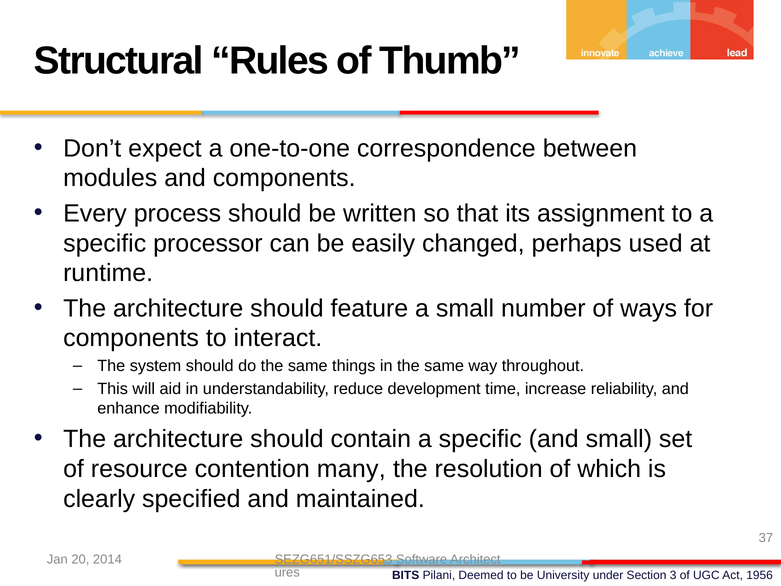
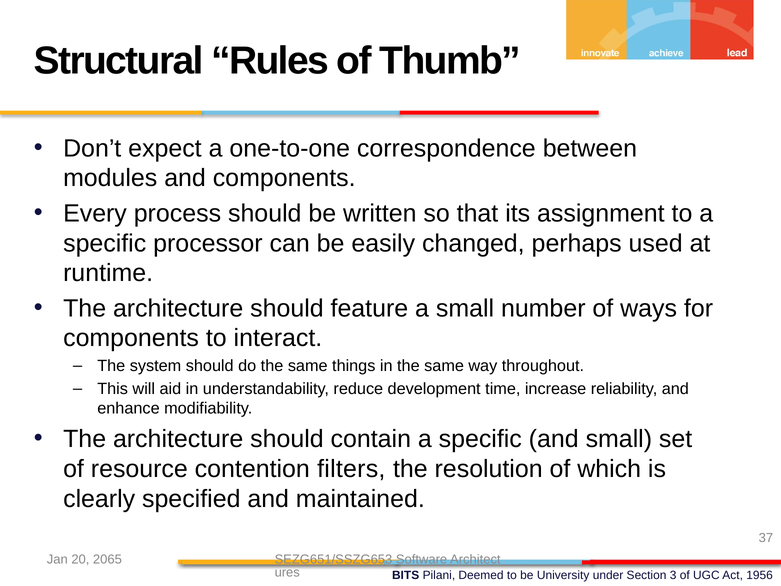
many: many -> filters
2014: 2014 -> 2065
